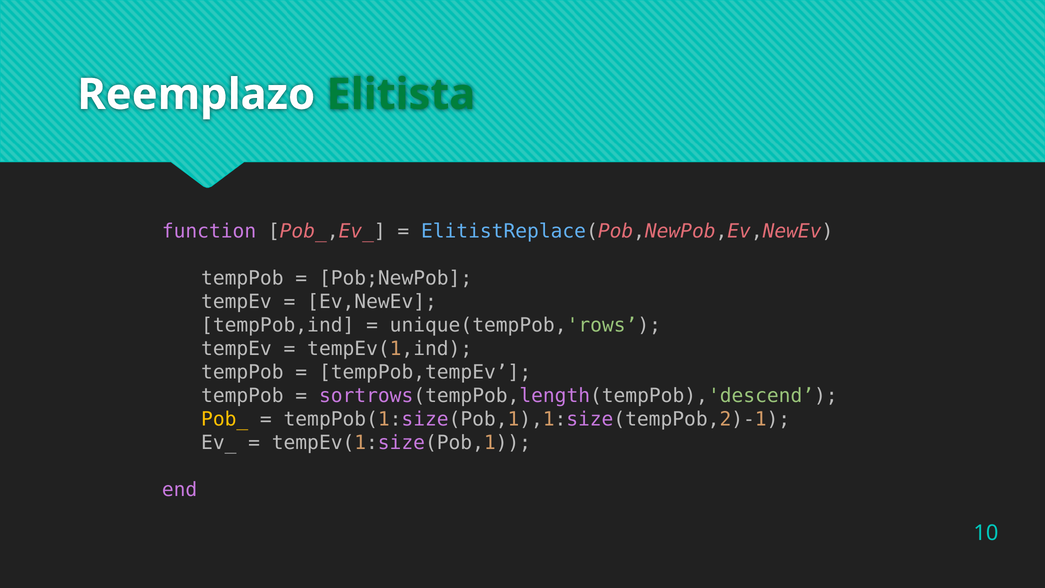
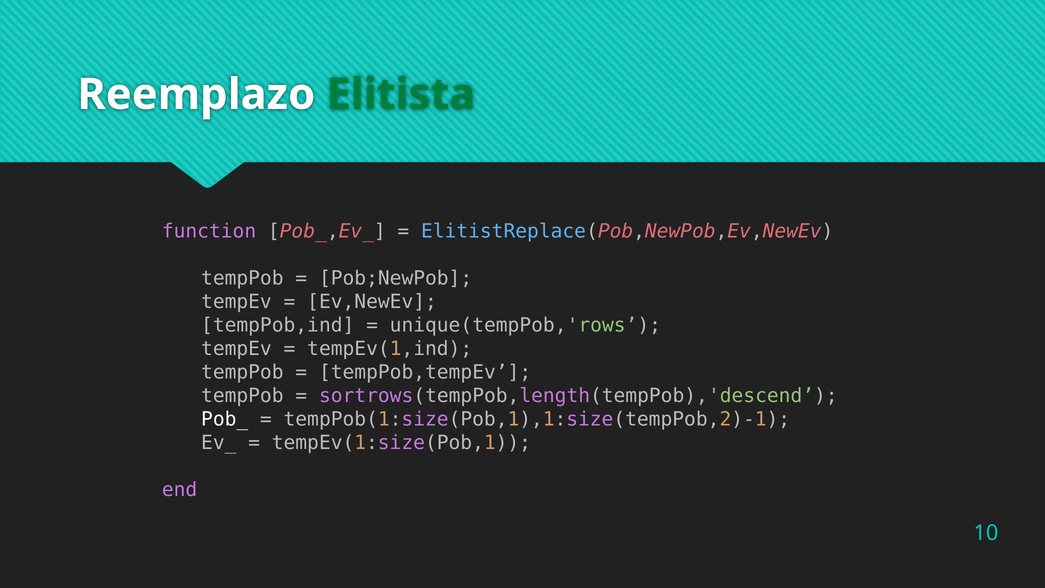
Pob_ colour: yellow -> white
